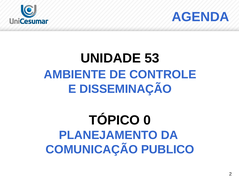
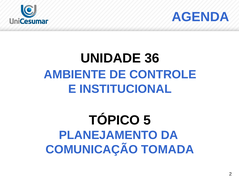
53: 53 -> 36
DISSEMINAÇÃO: DISSEMINAÇÃO -> INSTITUCIONAL
0: 0 -> 5
PUBLICO: PUBLICO -> TOMADA
